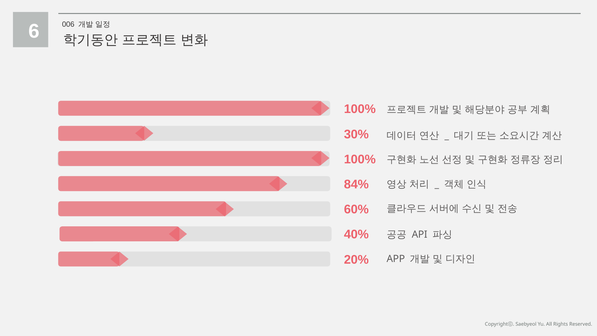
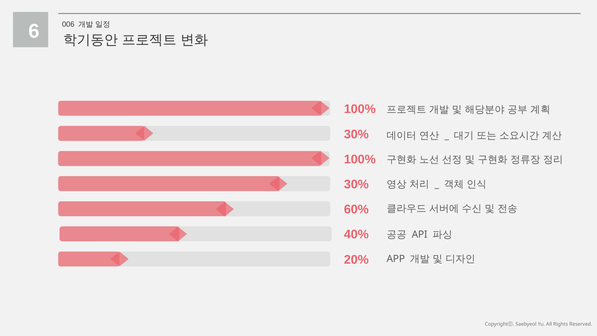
84% at (356, 184): 84% -> 30%
